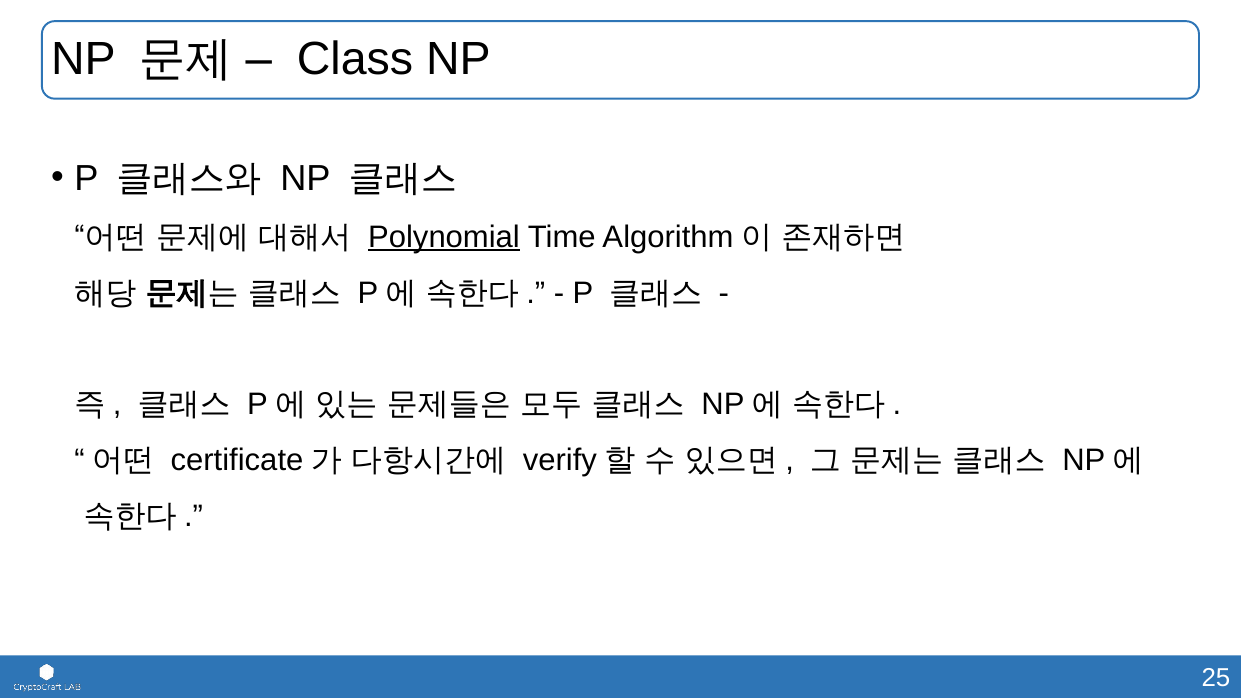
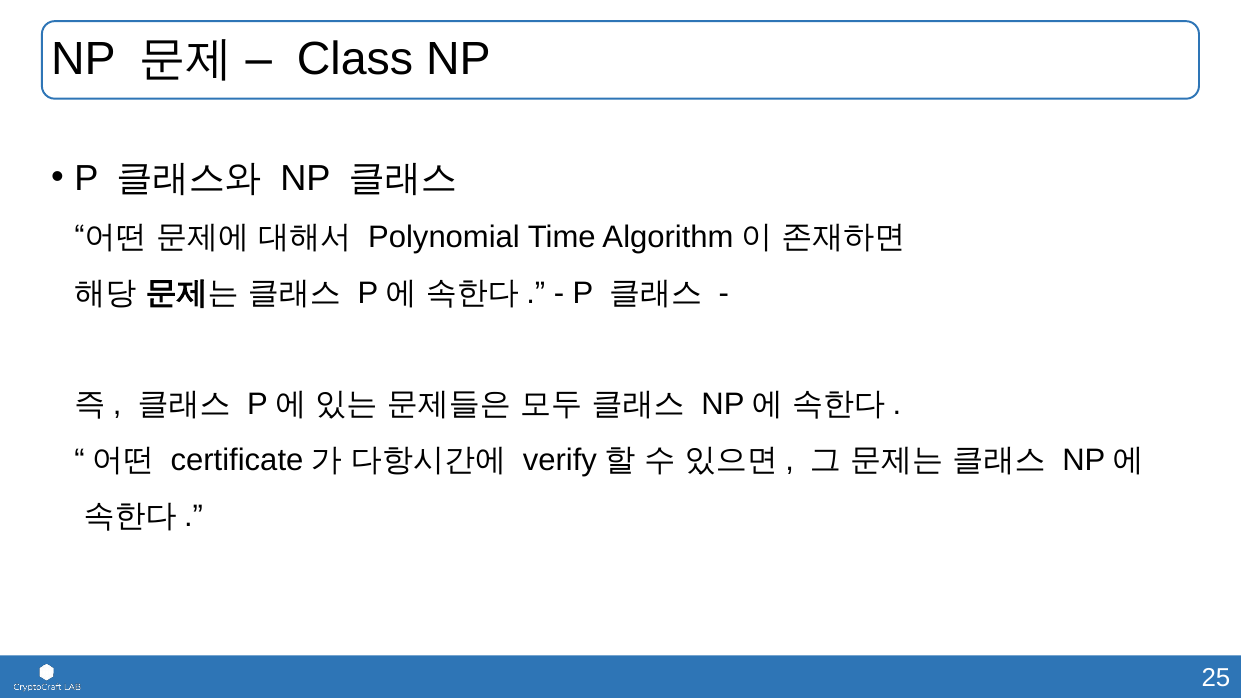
Polynomial underline: present -> none
